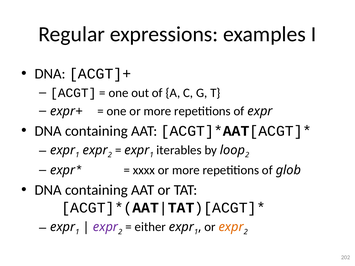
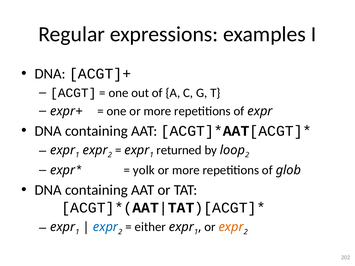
iterables: iterables -> returned
xxxx: xxxx -> yolk
expr at (106, 227) colour: purple -> blue
